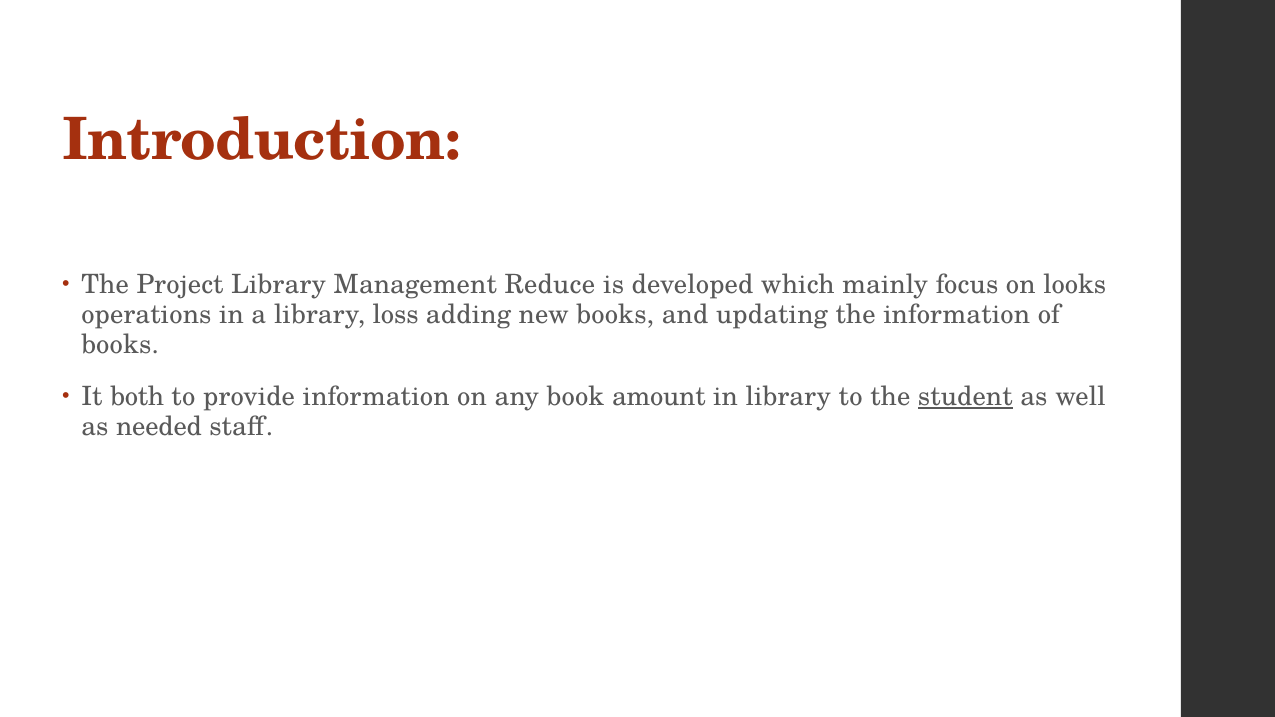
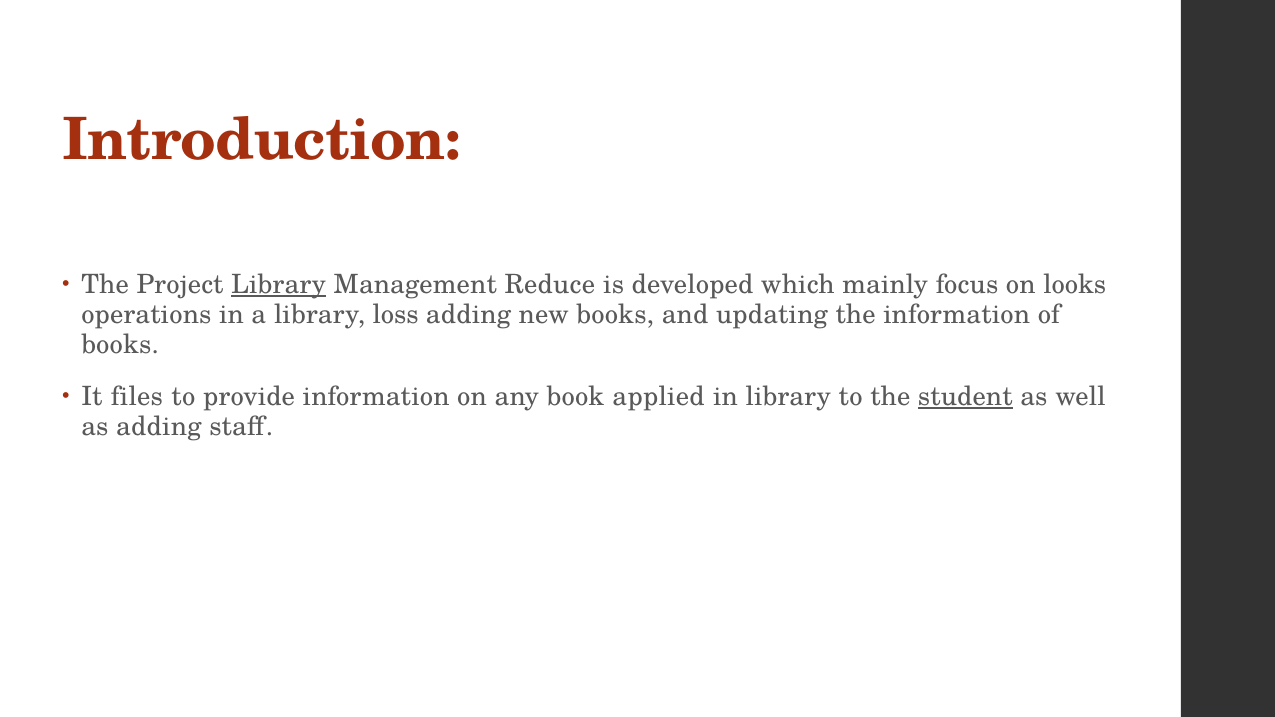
Library at (278, 285) underline: none -> present
both: both -> files
amount: amount -> applied
as needed: needed -> adding
